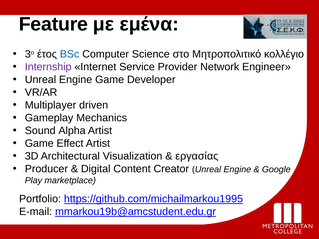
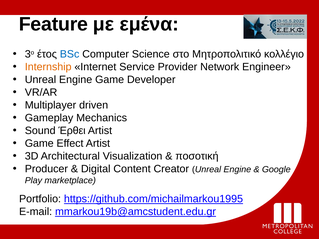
Internship colour: purple -> orange
Alpha: Alpha -> Έρθει
εργασίας: εργασίας -> ποσοτική
